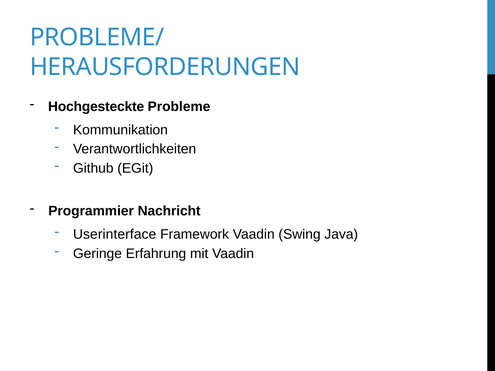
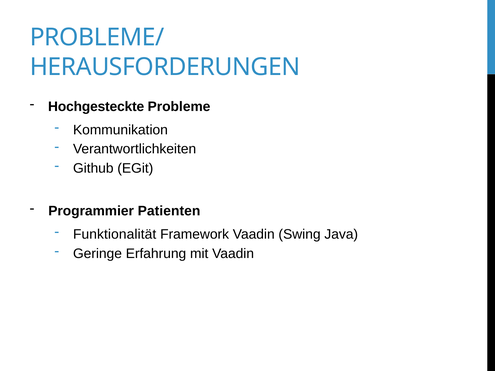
Nachricht: Nachricht -> Patienten
Userinterface: Userinterface -> Funktionalität
